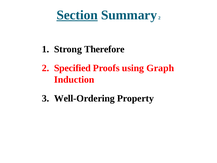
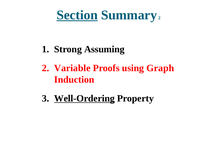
Therefore: Therefore -> Assuming
Specified: Specified -> Variable
Well-Ordering underline: none -> present
